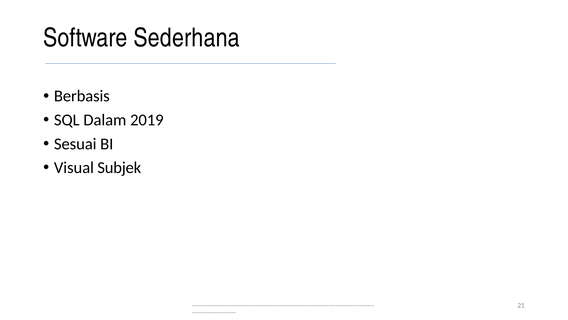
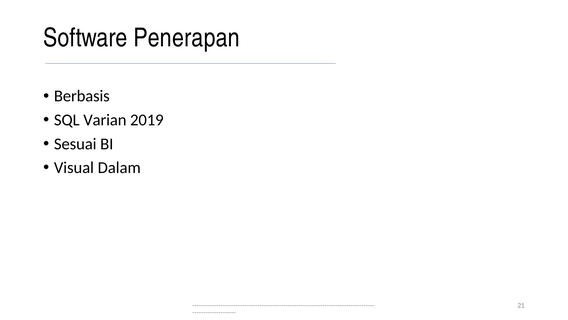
Sederhana: Sederhana -> Penerapan
Dalam: Dalam -> Varian
Subjek: Subjek -> Dalam
